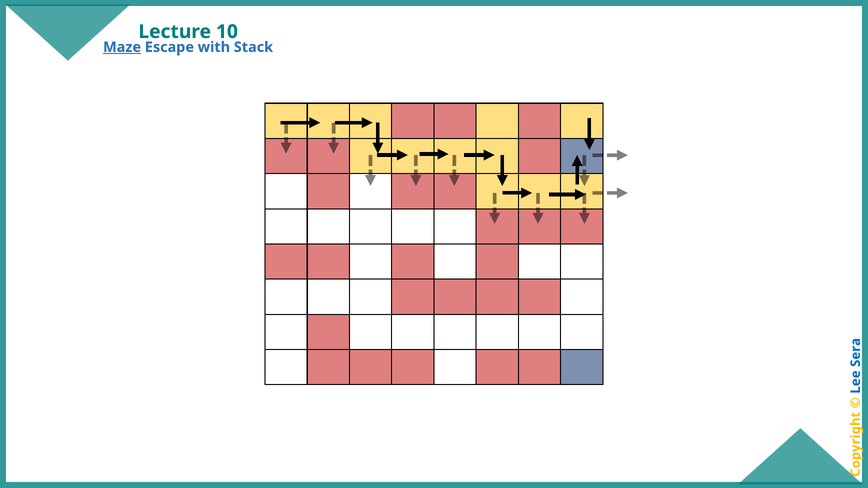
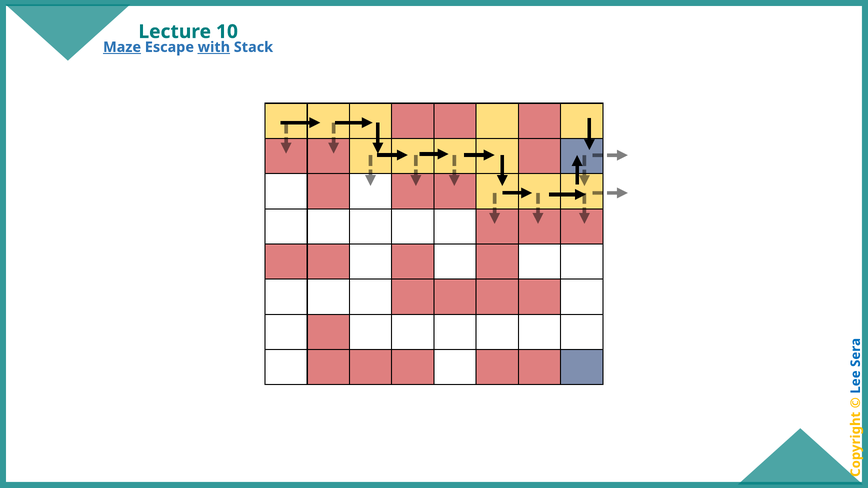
with underline: none -> present
